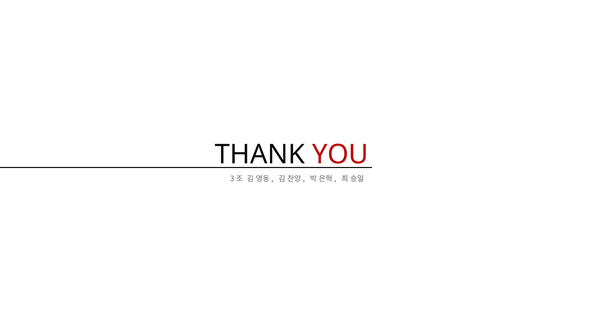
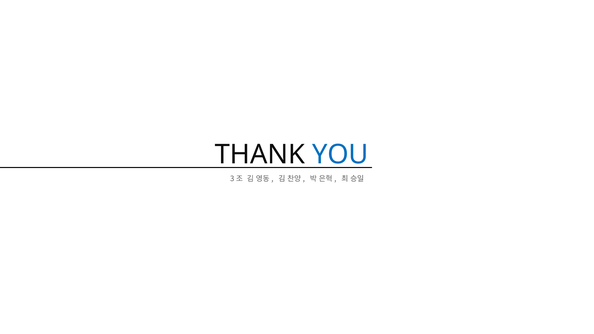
YOU colour: red -> blue
